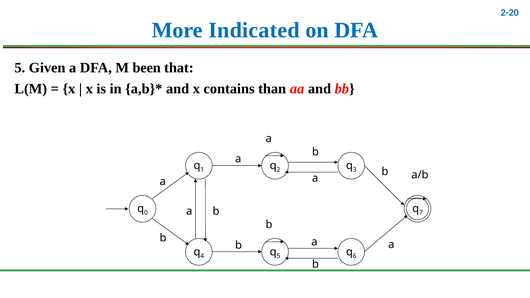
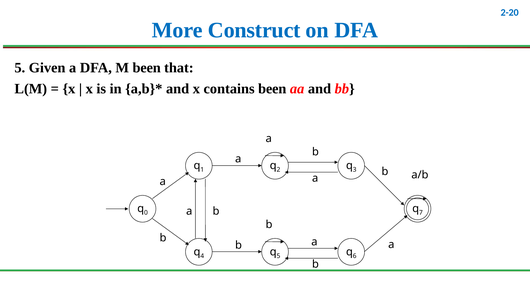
Indicated: Indicated -> Construct
contains than: than -> been
